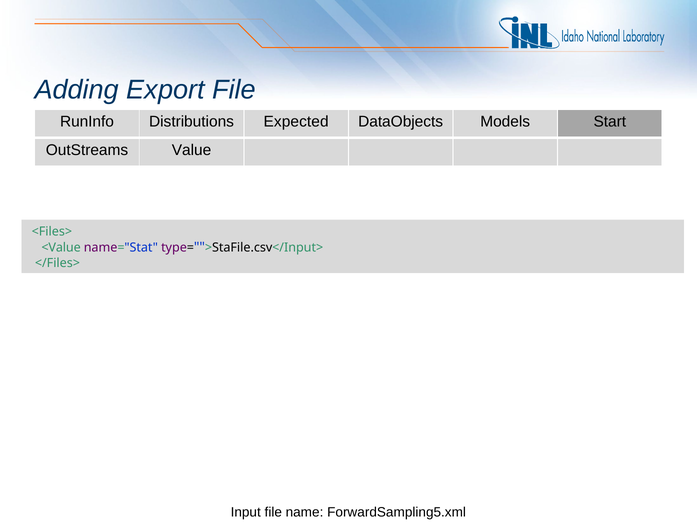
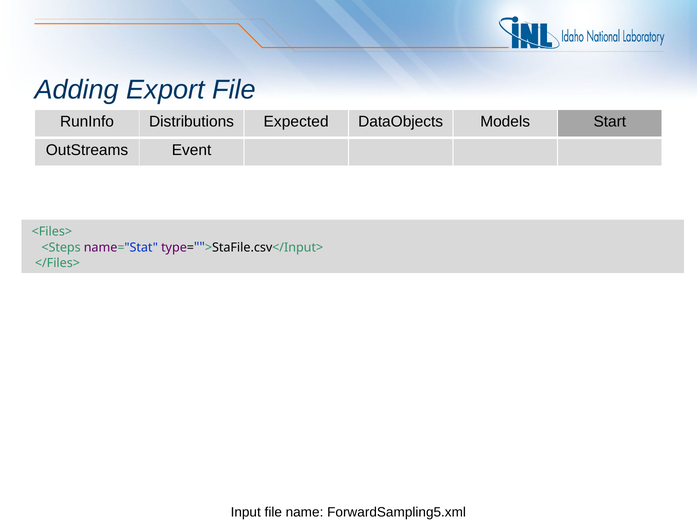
Value: Value -> Event
<Value: <Value -> <Steps
